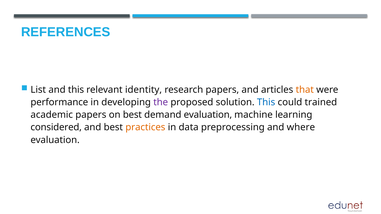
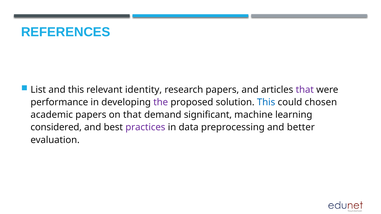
that at (305, 90) colour: orange -> purple
trained: trained -> chosen
on best: best -> that
demand evaluation: evaluation -> significant
practices colour: orange -> purple
where: where -> better
